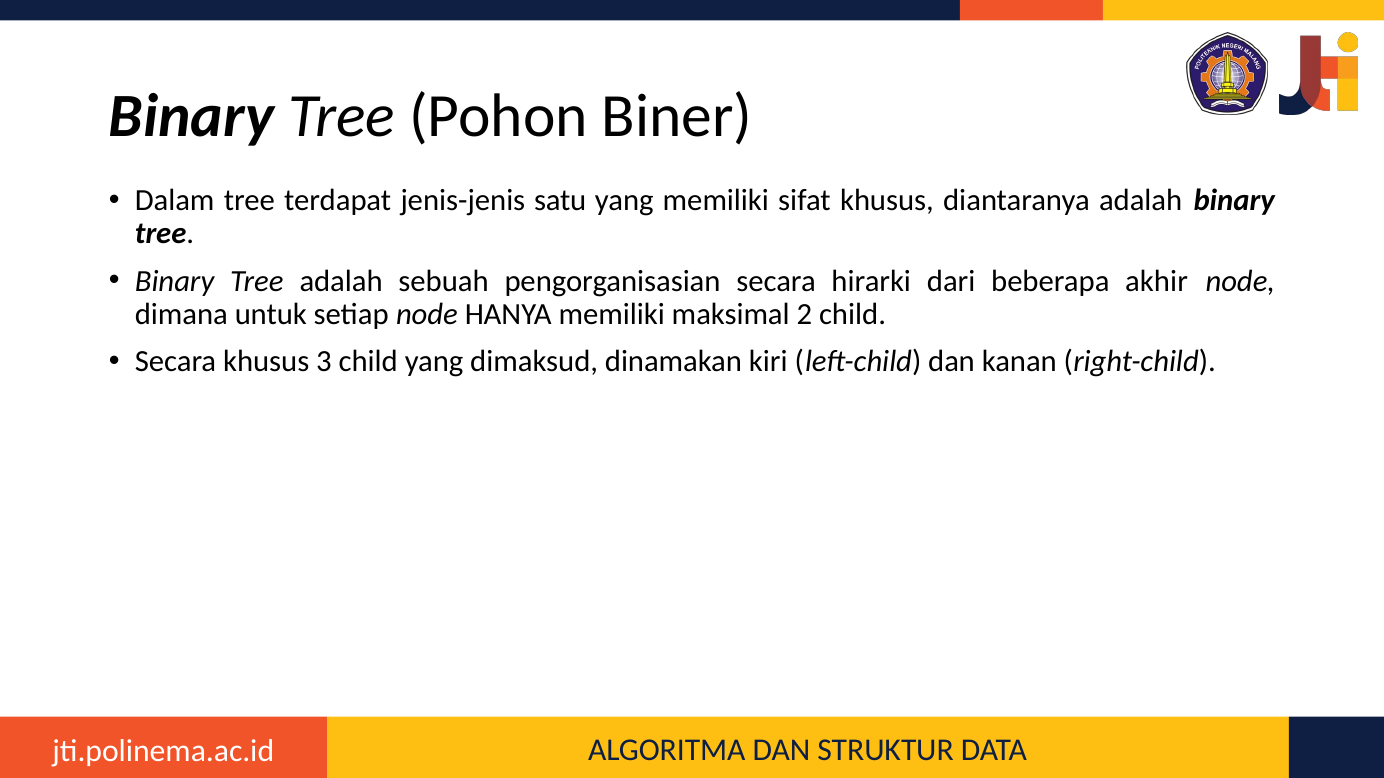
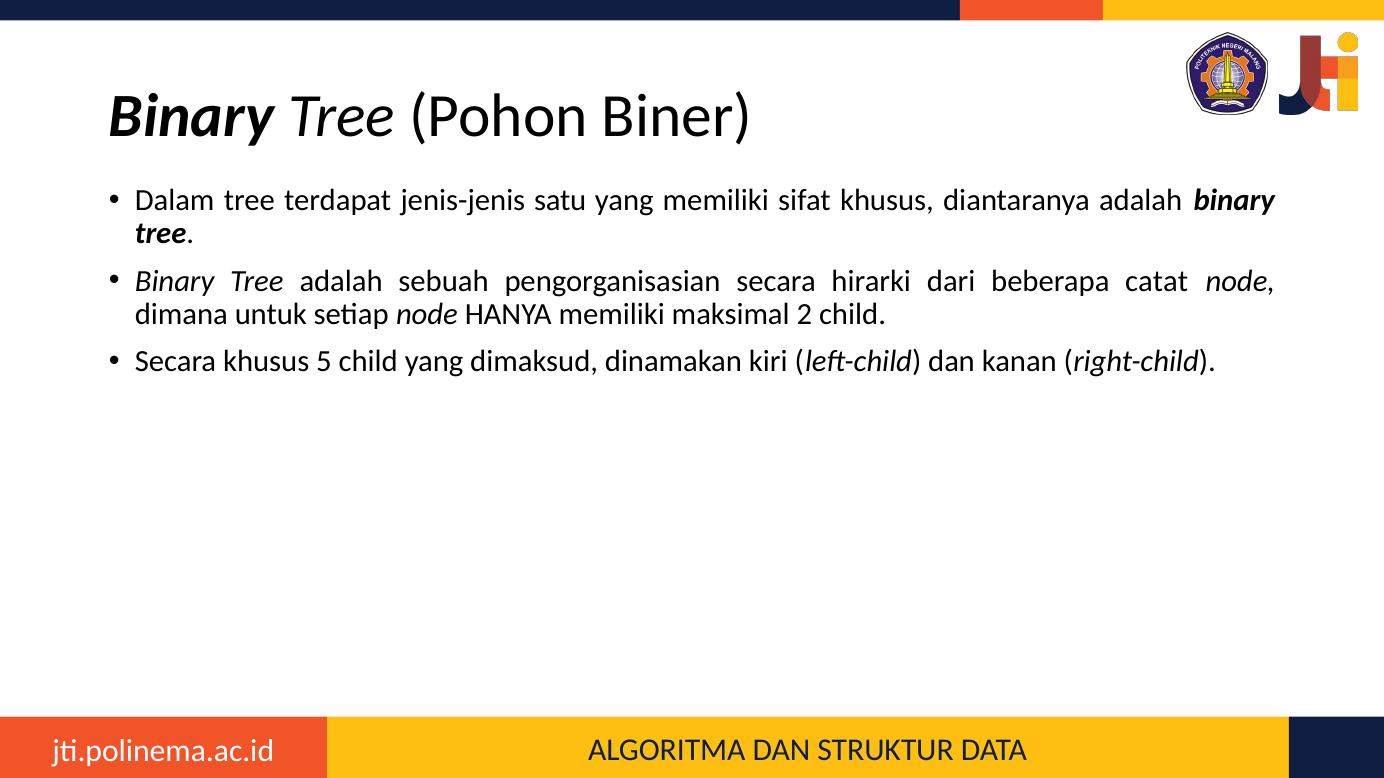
akhir: akhir -> catat
3: 3 -> 5
